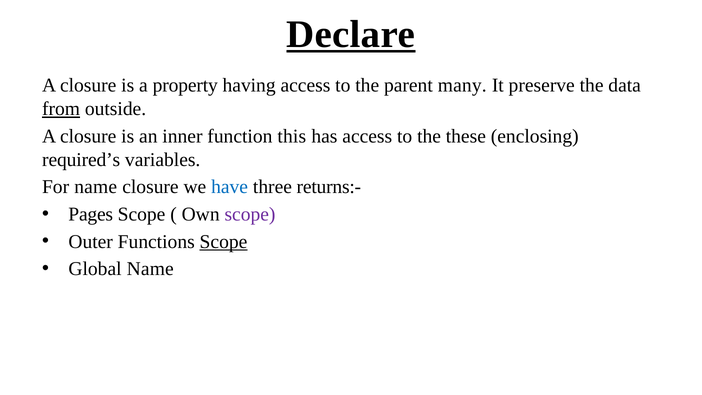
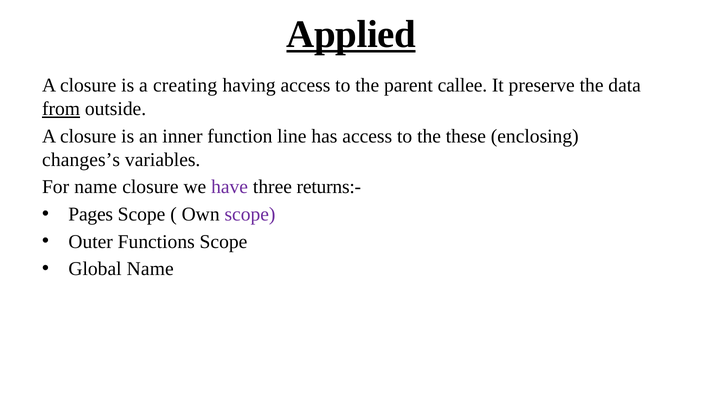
Declare: Declare -> Applied
property: property -> creating
many: many -> callee
this: this -> line
required’s: required’s -> changes’s
have colour: blue -> purple
Scope at (223, 242) underline: present -> none
